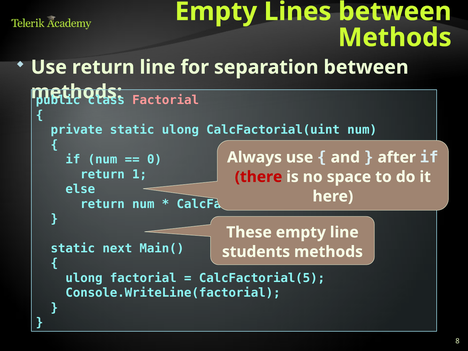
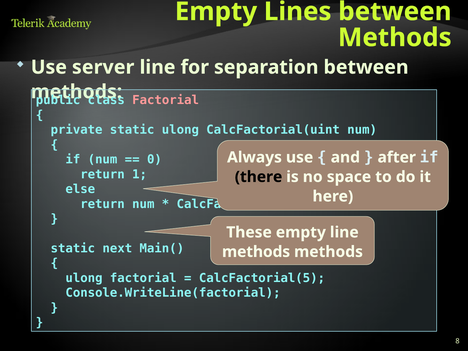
Use return: return -> server
there colour: red -> black
students at (256, 252): students -> methods
